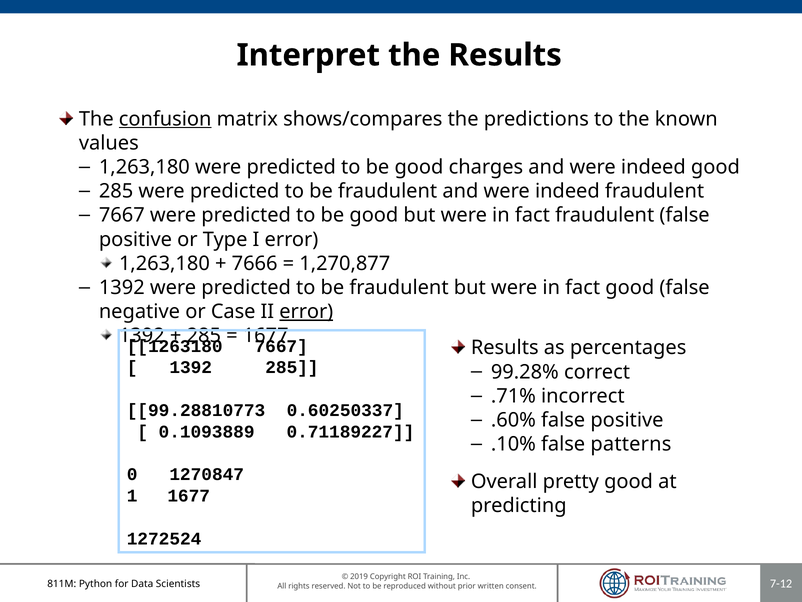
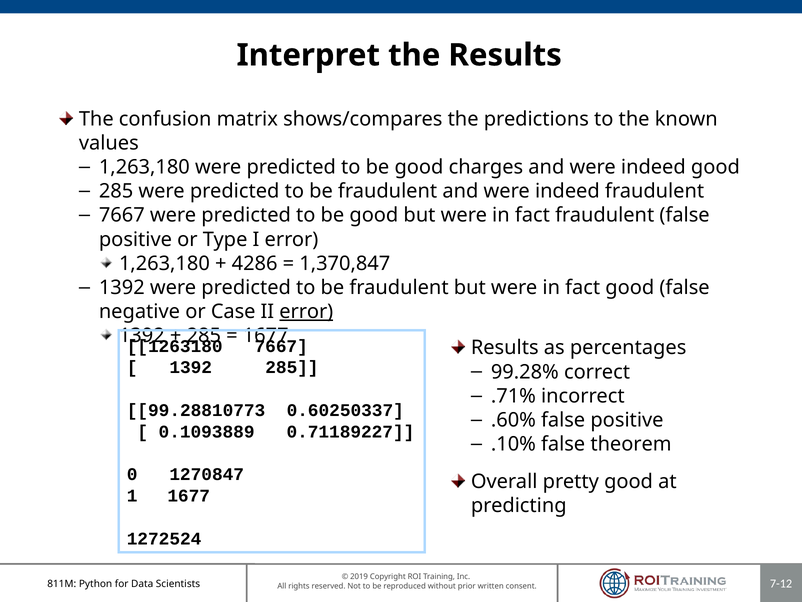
confusion underline: present -> none
7666: 7666 -> 4286
1,270,877: 1,270,877 -> 1,370,847
patterns: patterns -> theorem
